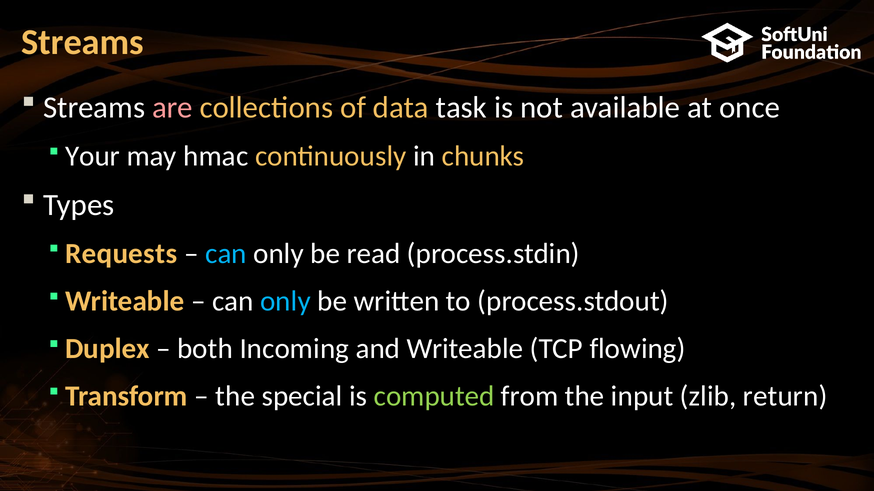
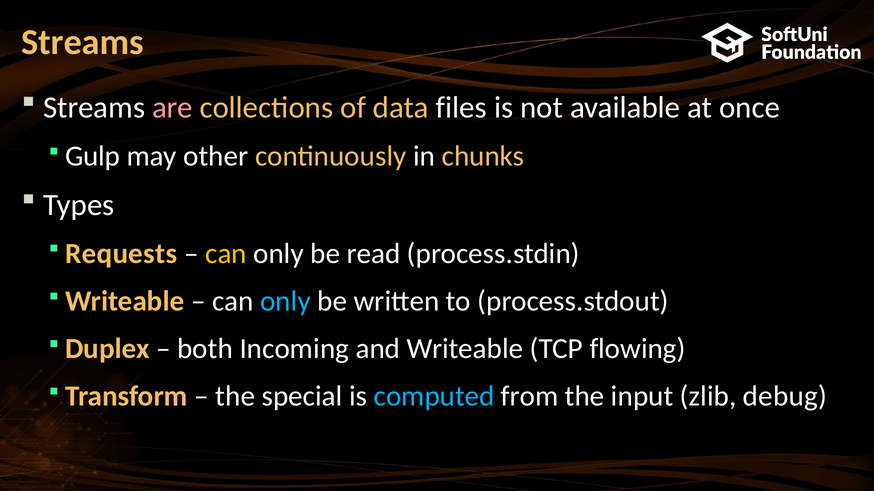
task: task -> files
Your: Your -> Gulp
hmac: hmac -> other
can at (226, 254) colour: light blue -> yellow
computed colour: light green -> light blue
return: return -> debug
